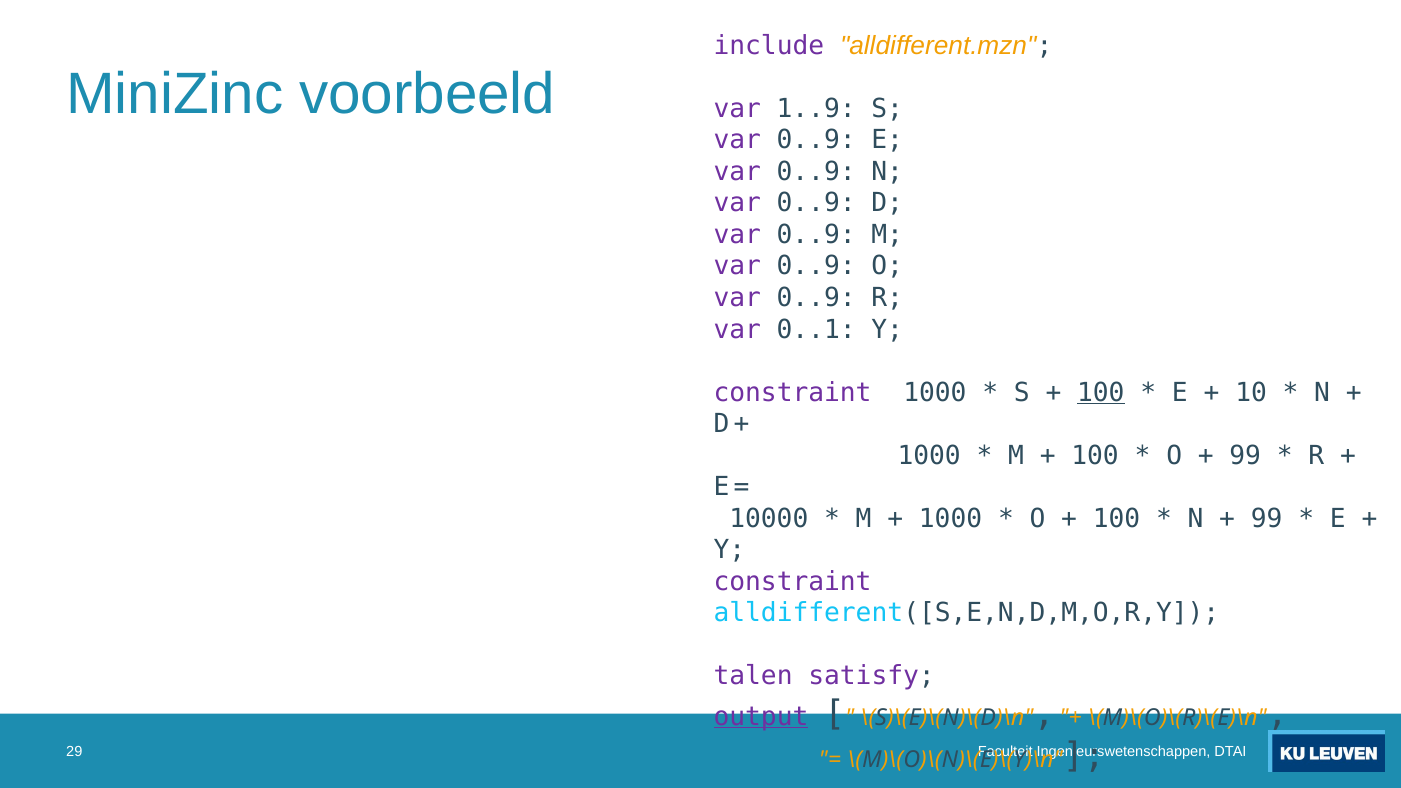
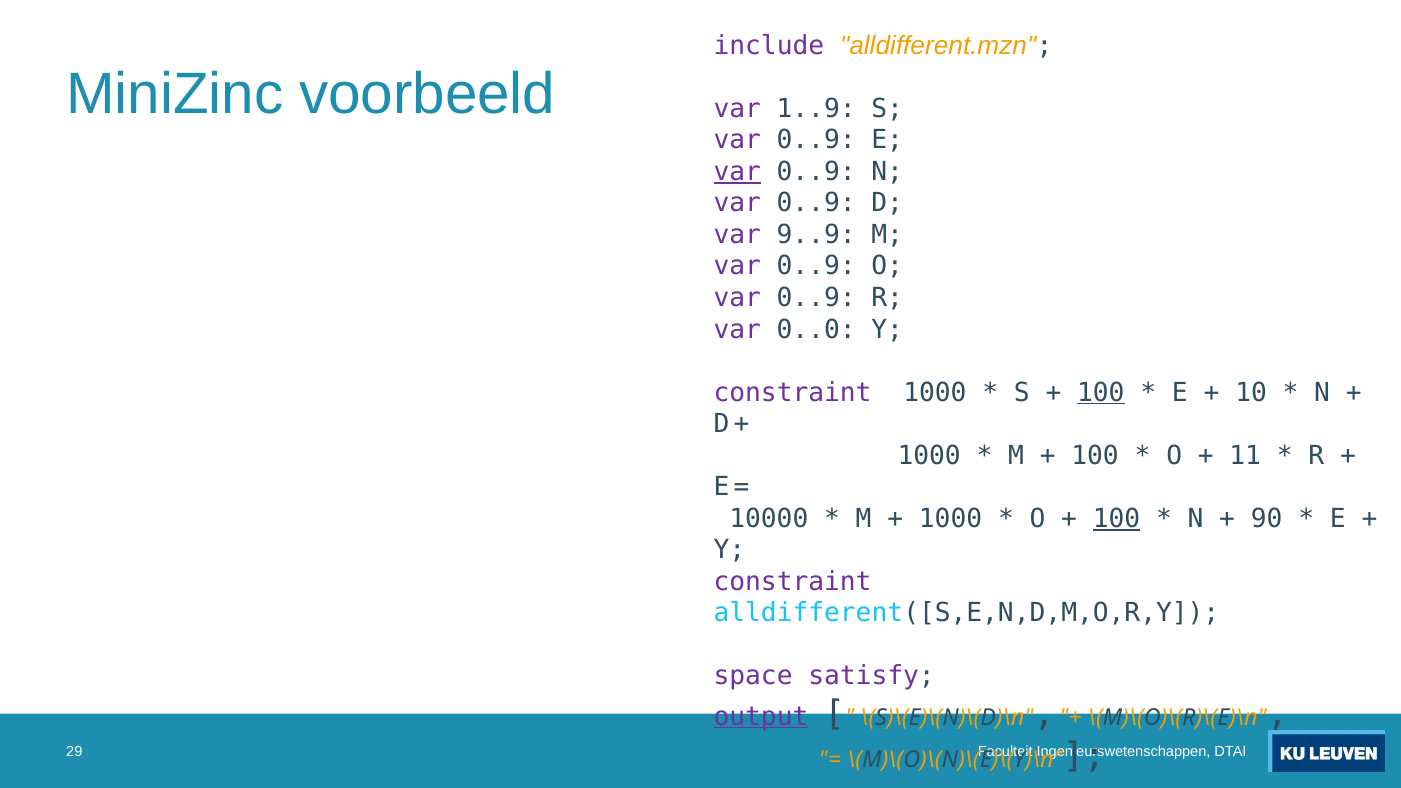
var at (737, 172) underline: none -> present
0..9 at (816, 235): 0..9 -> 9..9
0..1: 0..1 -> 0..0
99 at (1245, 455): 99 -> 11
100 at (1117, 519) underline: none -> present
99 at (1267, 519): 99 -> 90
talen: talen -> space
